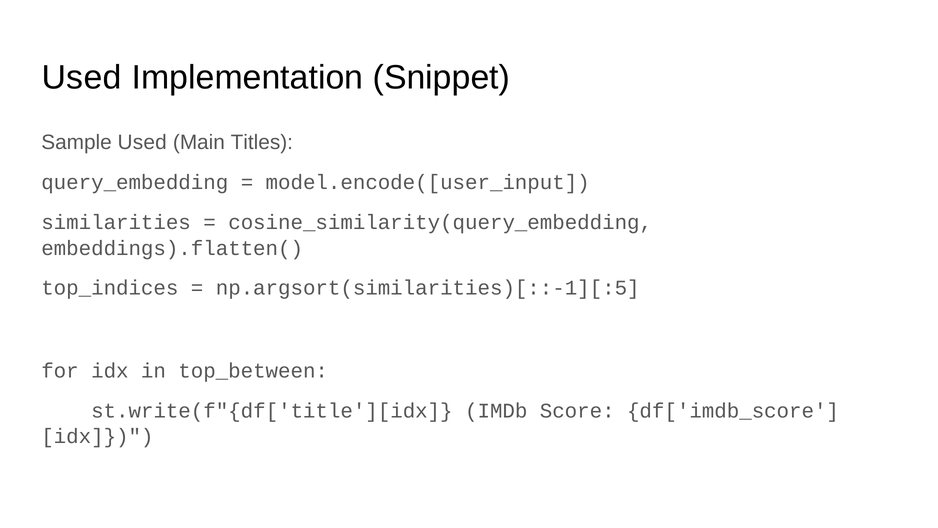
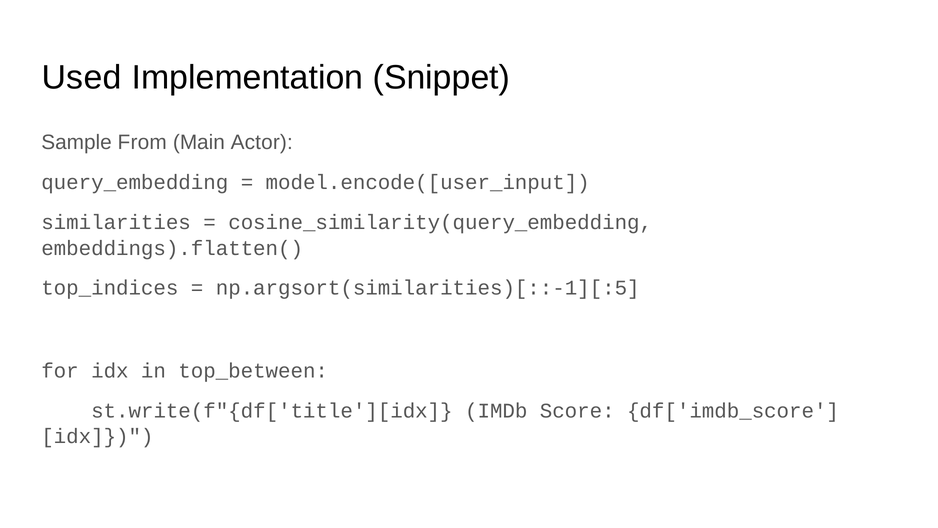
Sample Used: Used -> From
Titles: Titles -> Actor
